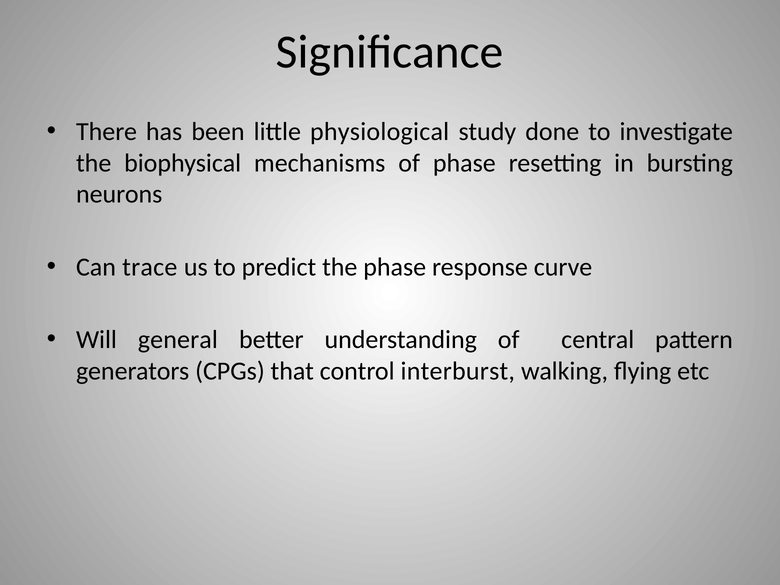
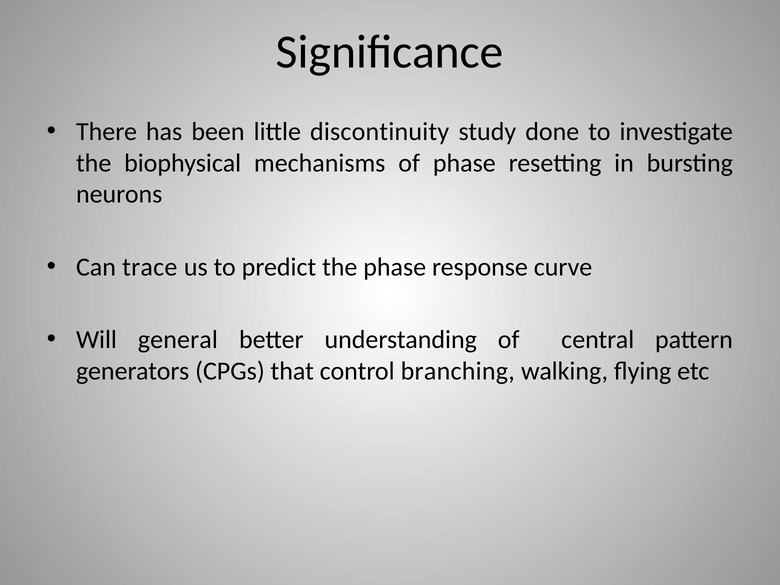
physiological: physiological -> discontinuity
interburst: interburst -> branching
